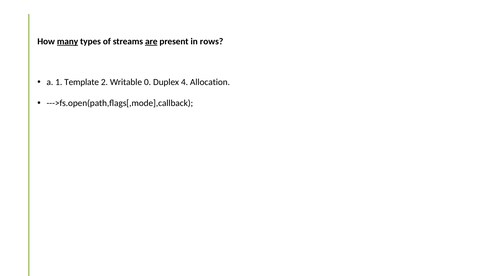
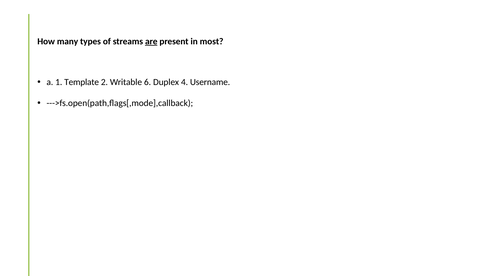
many underline: present -> none
rows: rows -> most
0: 0 -> 6
Allocation: Allocation -> Username
